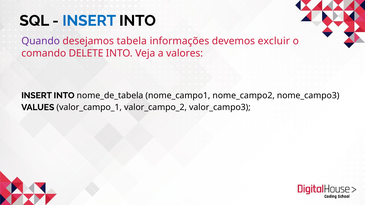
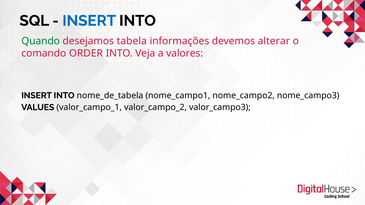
Quando colour: purple -> green
excluir: excluir -> alterar
DELETE: DELETE -> ORDER
